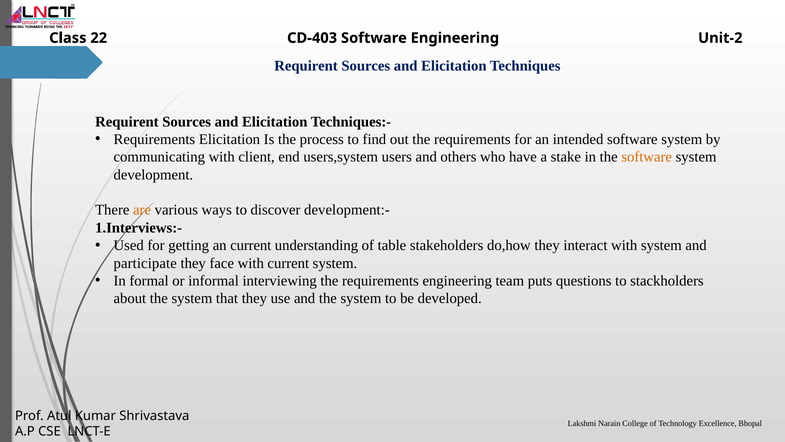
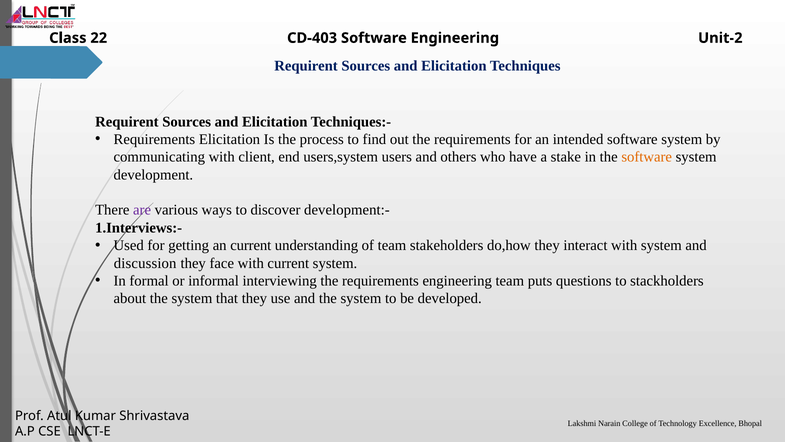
are colour: orange -> purple
of table: table -> team
participate: participate -> discussion
